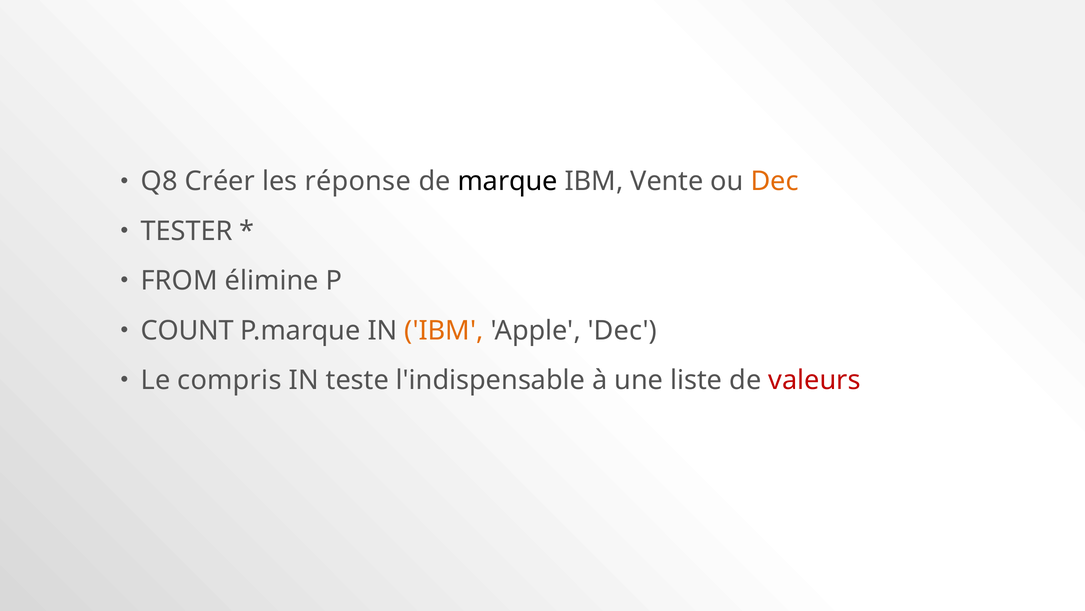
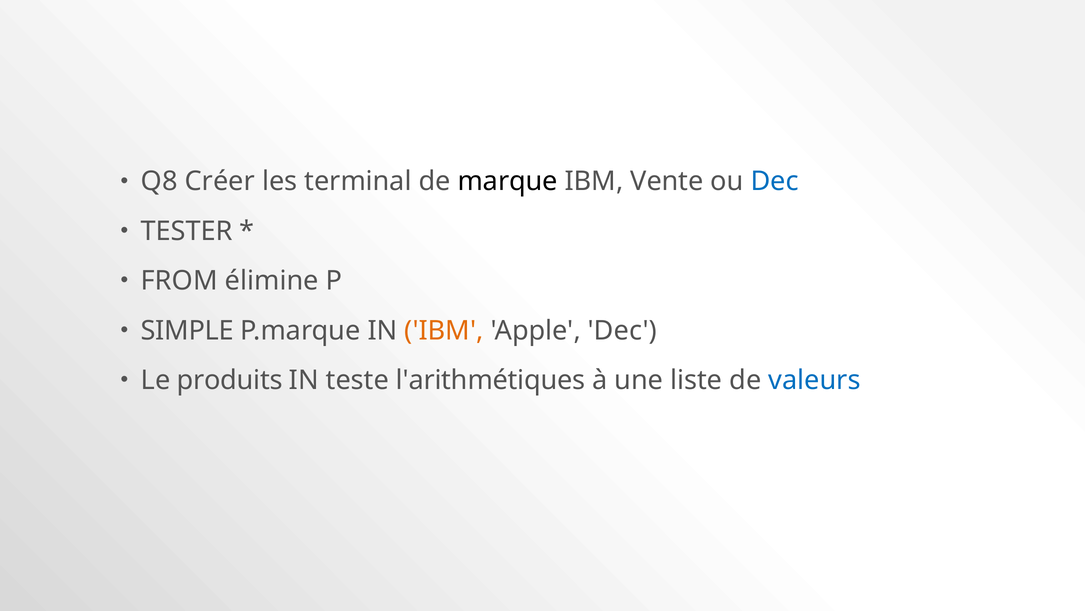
réponse: réponse -> terminal
Dec at (775, 181) colour: orange -> blue
COUNT: COUNT -> SIMPLE
compris: compris -> produits
l'indispensable: l'indispensable -> l'arithmétiques
valeurs colour: red -> blue
